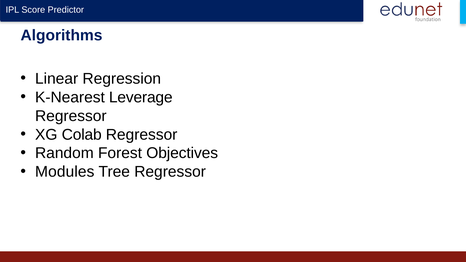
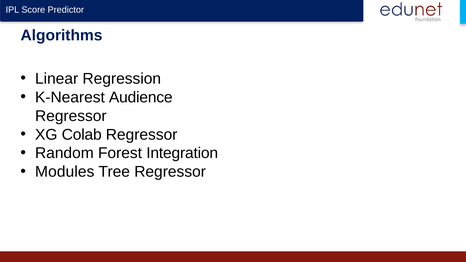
Leverage: Leverage -> Audience
Objectives: Objectives -> Integration
